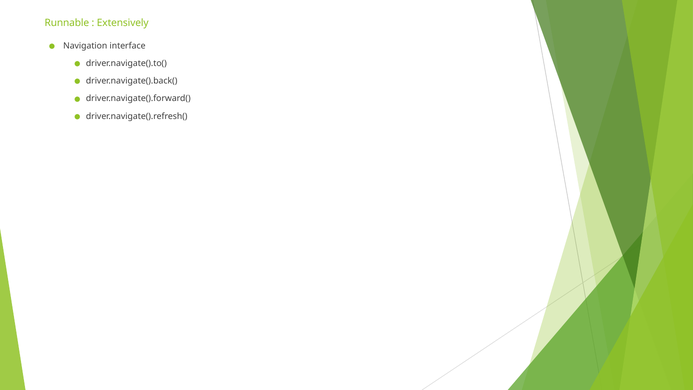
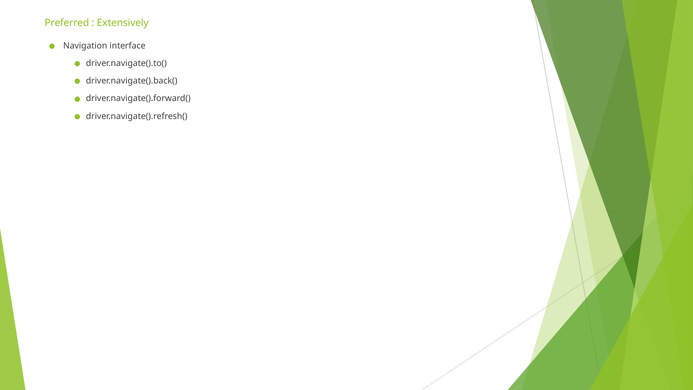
Runnable: Runnable -> Preferred
